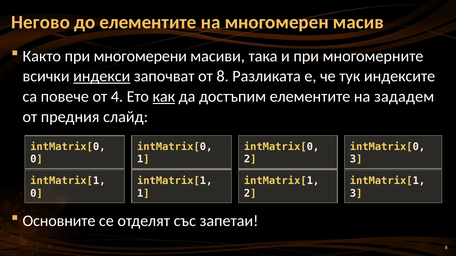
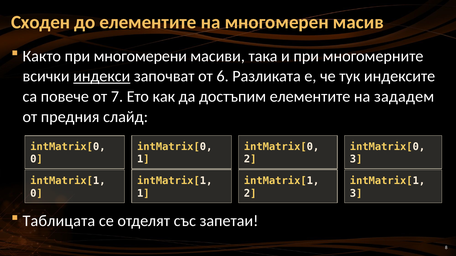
Негово: Негово -> Сходен
от 8: 8 -> 6
4: 4 -> 7
как underline: present -> none
Основните: Основните -> Таблицата
